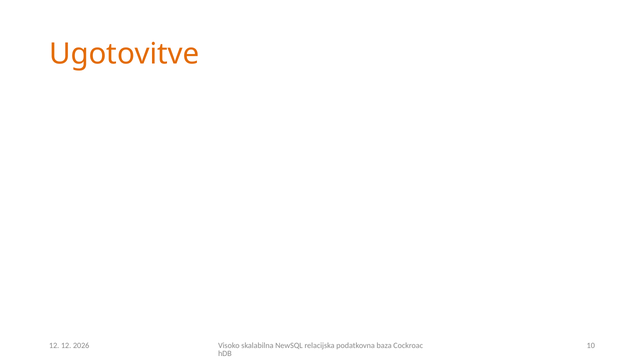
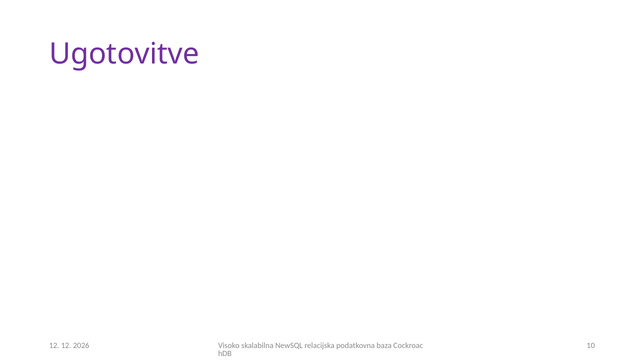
Ugotovitve colour: orange -> purple
